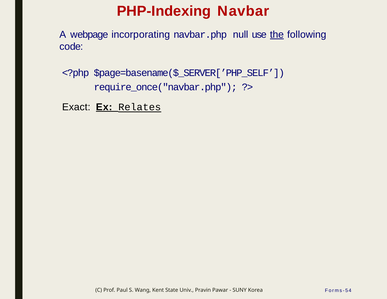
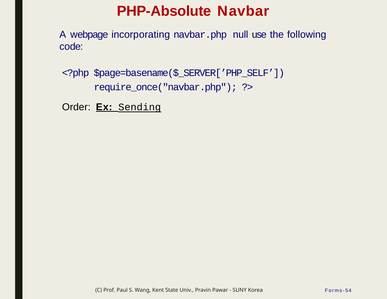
PHP-Indexing: PHP-Indexing -> PHP-Absolute
the underline: present -> none
Exact: Exact -> Order
Relates: Relates -> Sending
